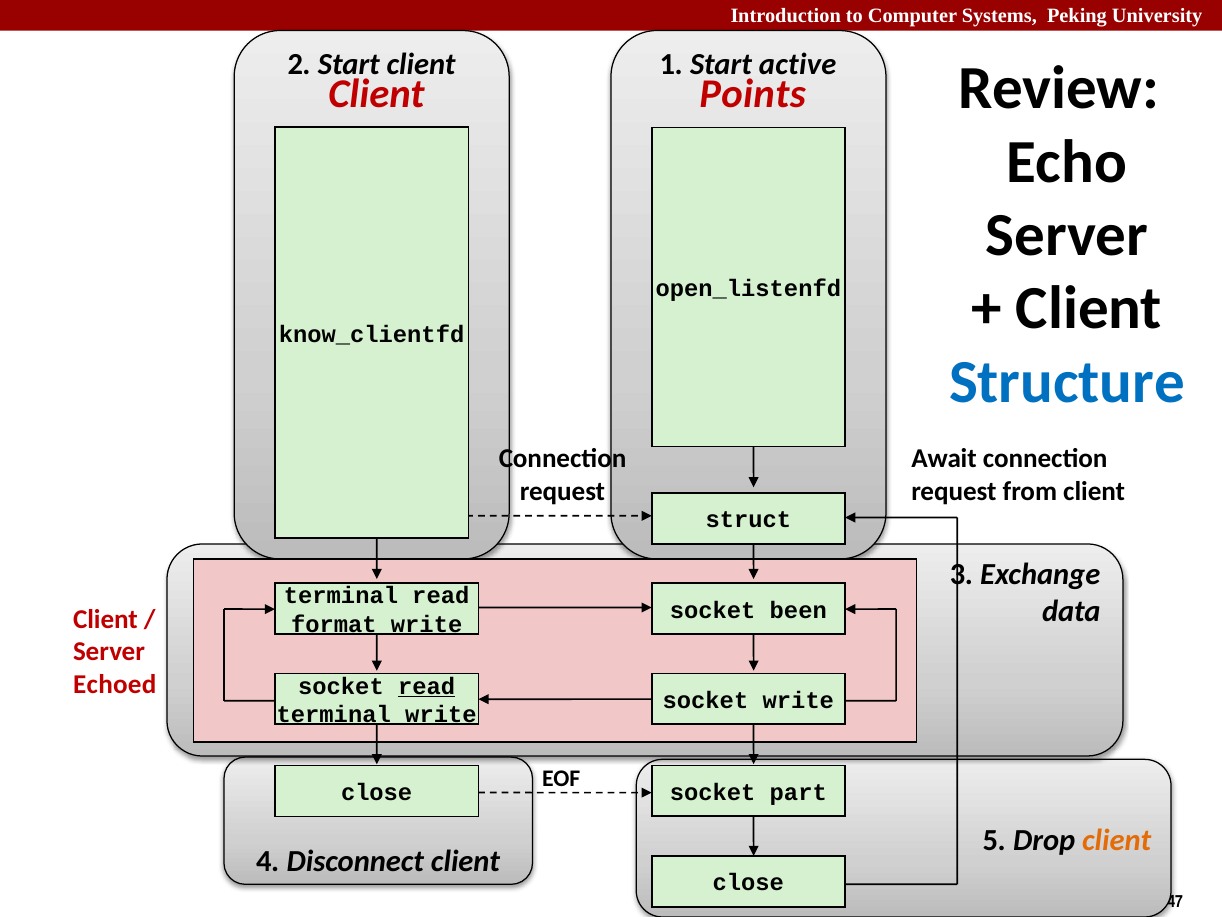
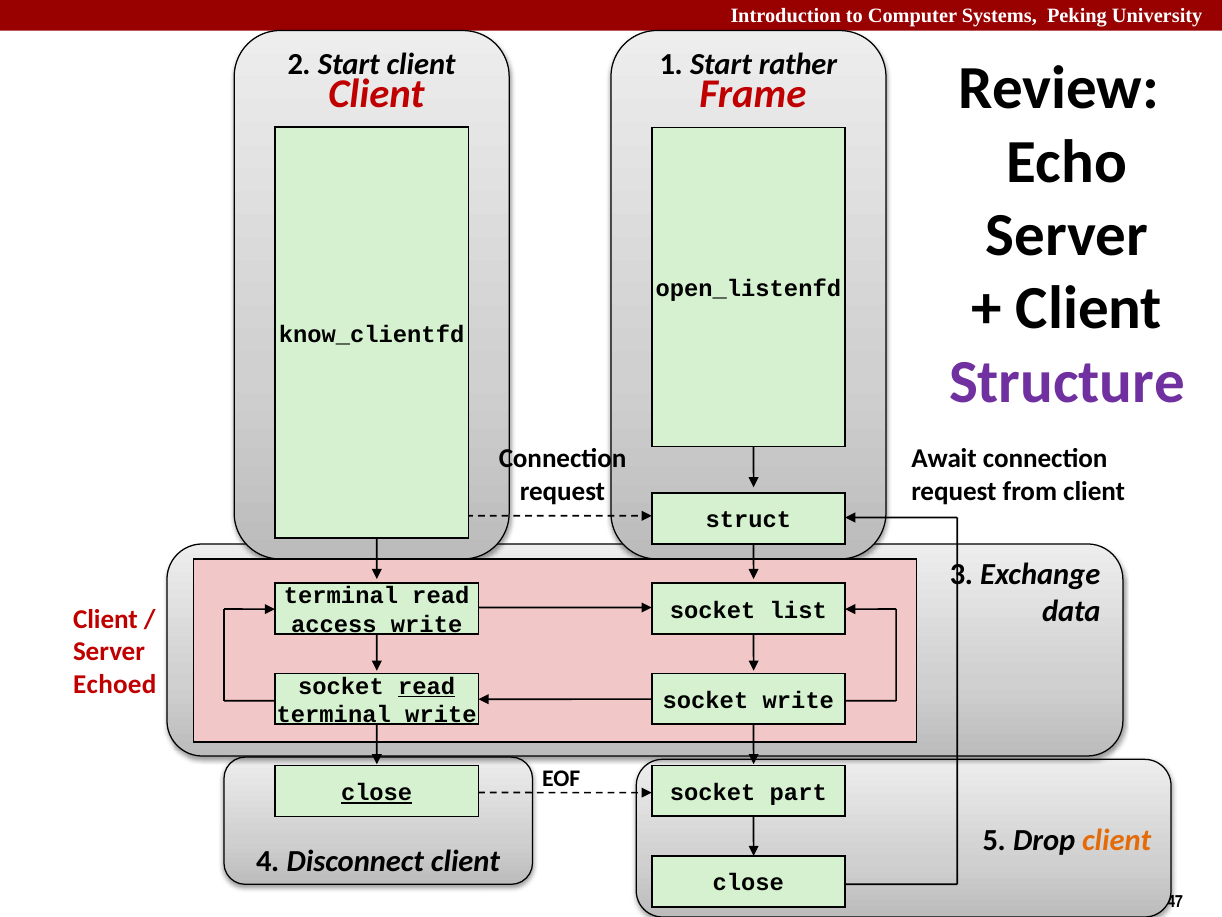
active: active -> rather
Points: Points -> Frame
Structure colour: blue -> purple
been: been -> list
format: format -> access
close at (377, 792) underline: none -> present
